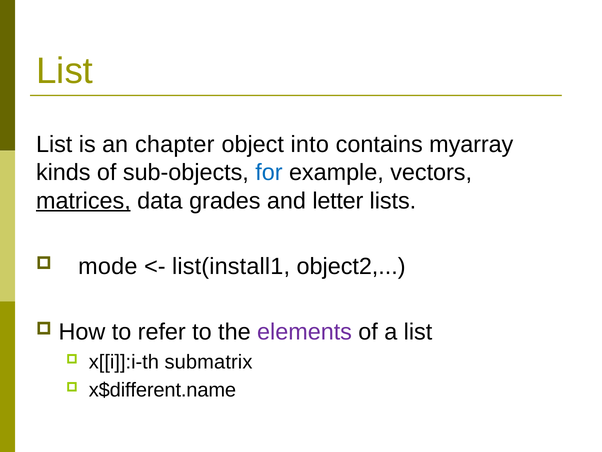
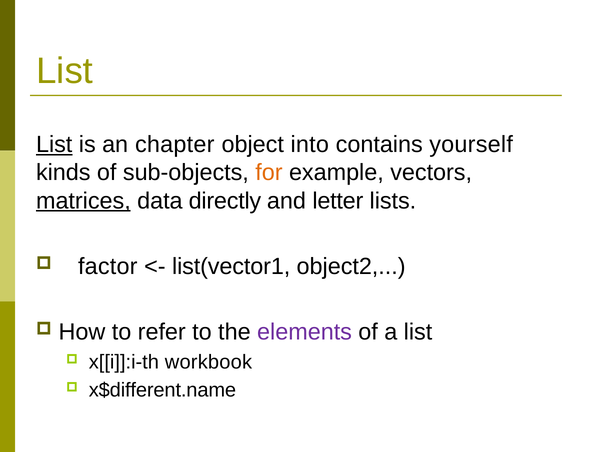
List at (54, 144) underline: none -> present
myarray: myarray -> yourself
for colour: blue -> orange
grades: grades -> directly
mode: mode -> factor
list(install1: list(install1 -> list(vector1
submatrix: submatrix -> workbook
